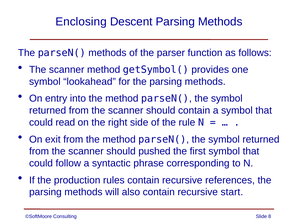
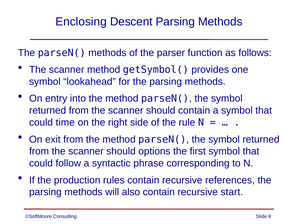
read: read -> time
pushed: pushed -> options
